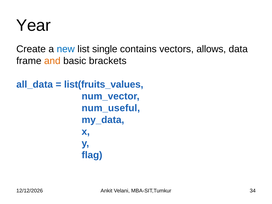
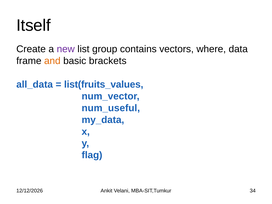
Year: Year -> Itself
new colour: blue -> purple
single: single -> group
allows: allows -> where
